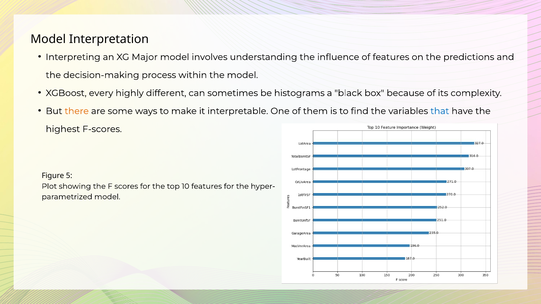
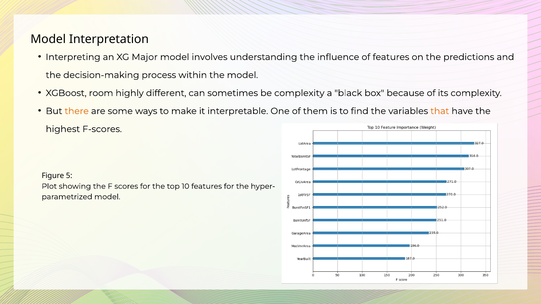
every: every -> room
be histograms: histograms -> complexity
that colour: blue -> orange
